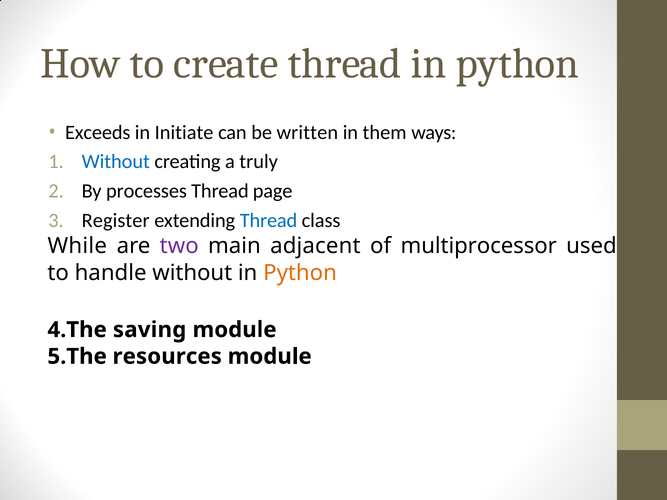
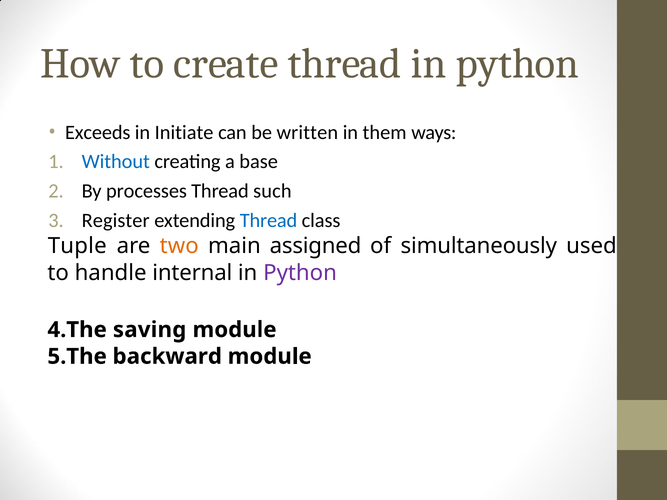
truly: truly -> base
page: page -> such
While: While -> Tuple
two colour: purple -> orange
adjacent: adjacent -> assigned
multiprocessor: multiprocessor -> simultaneously
handle without: without -> internal
Python at (300, 273) colour: orange -> purple
resources: resources -> backward
